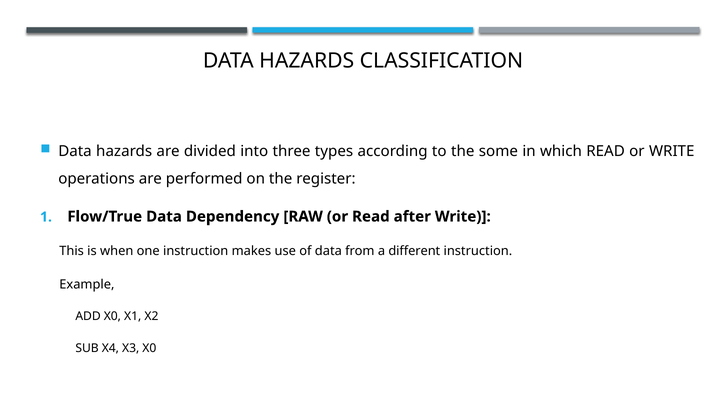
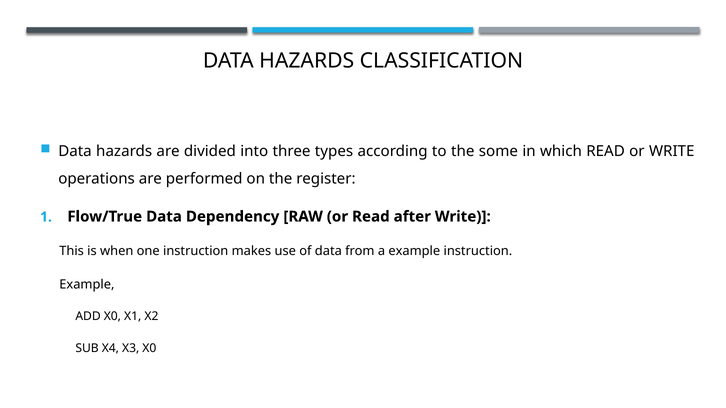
a different: different -> example
